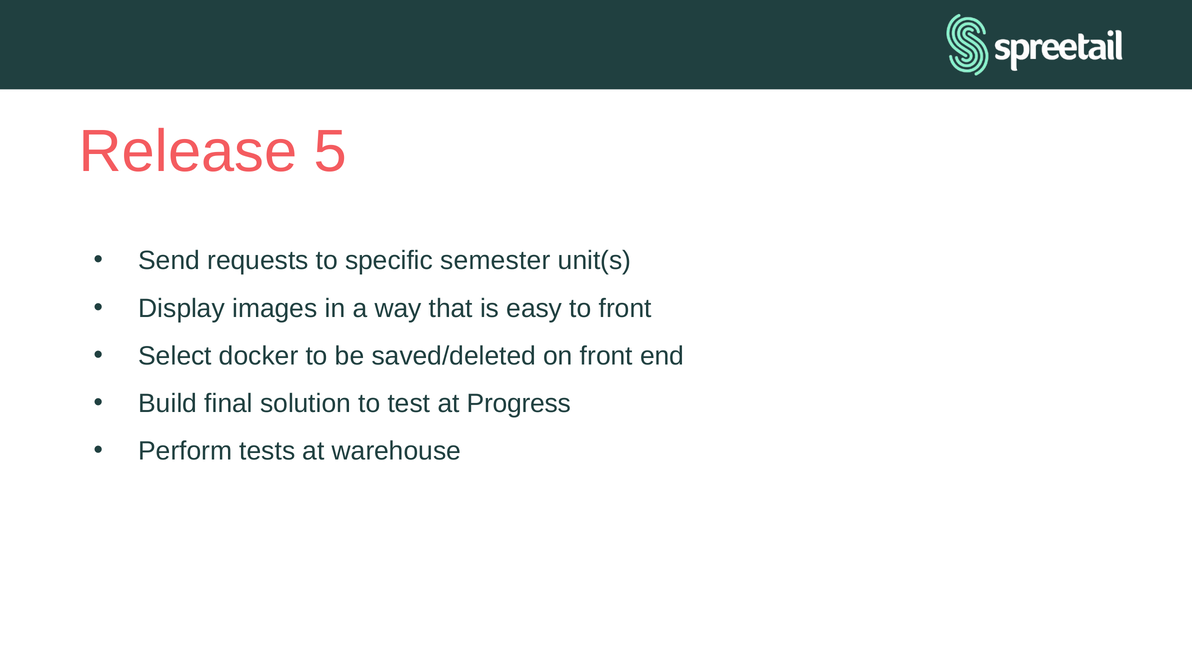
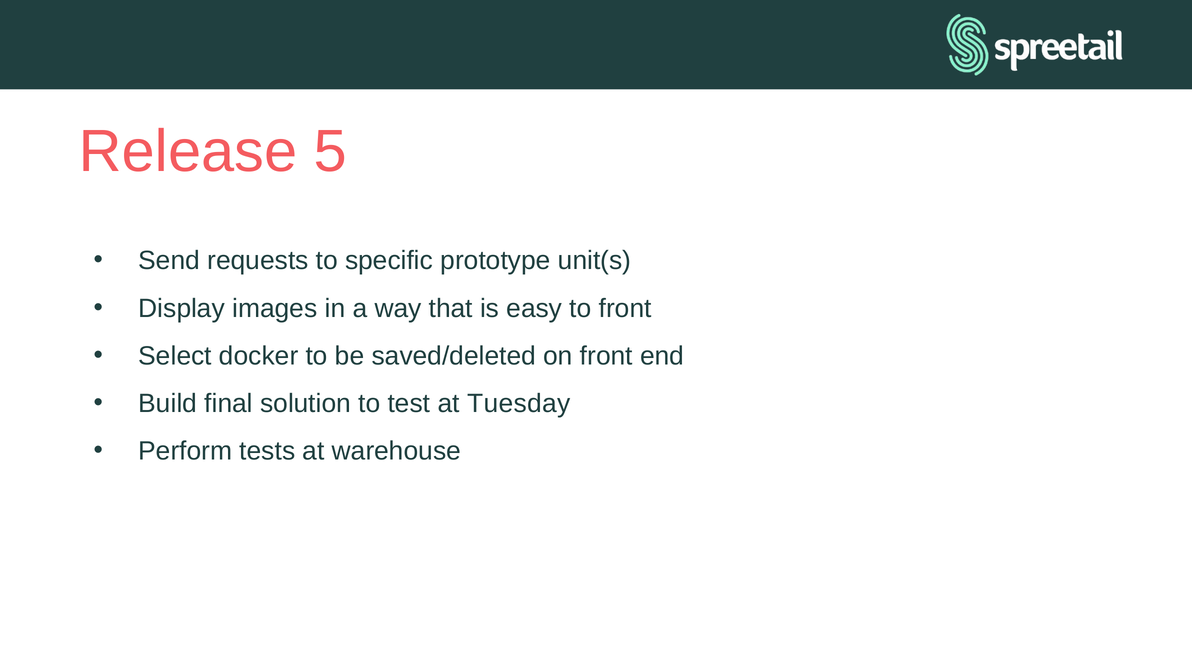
semester: semester -> prototype
Progress: Progress -> Tuesday
